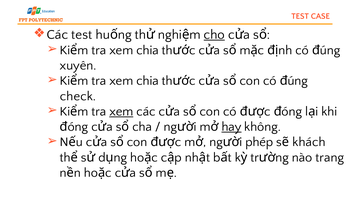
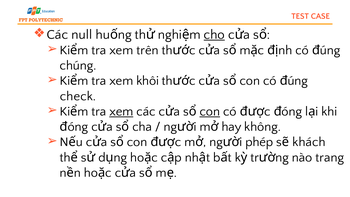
Các test: test -> null
chia at (148, 50): chia -> trên
xuyên: xuyên -> chúng
chia at (148, 81): chia -> khôi
con at (210, 111) underline: none -> present
hay underline: present -> none
